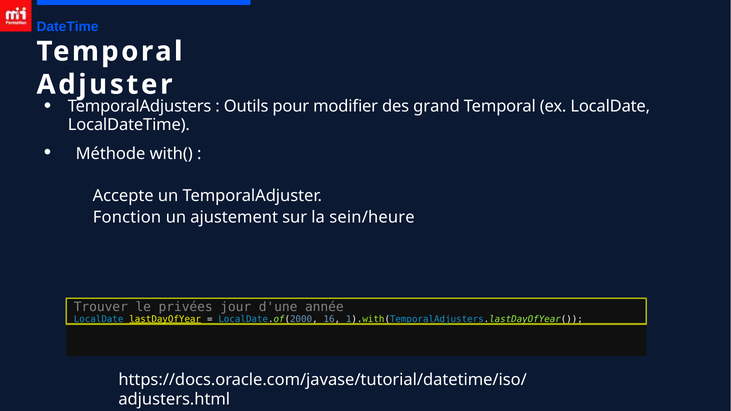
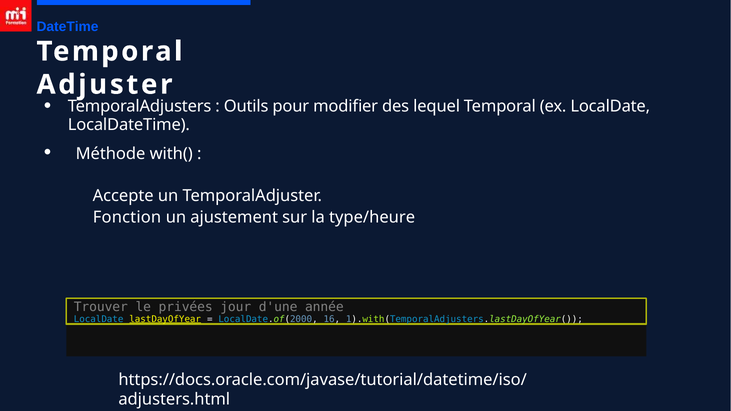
grand: grand -> lequel
sein/heure: sein/heure -> type/heure
